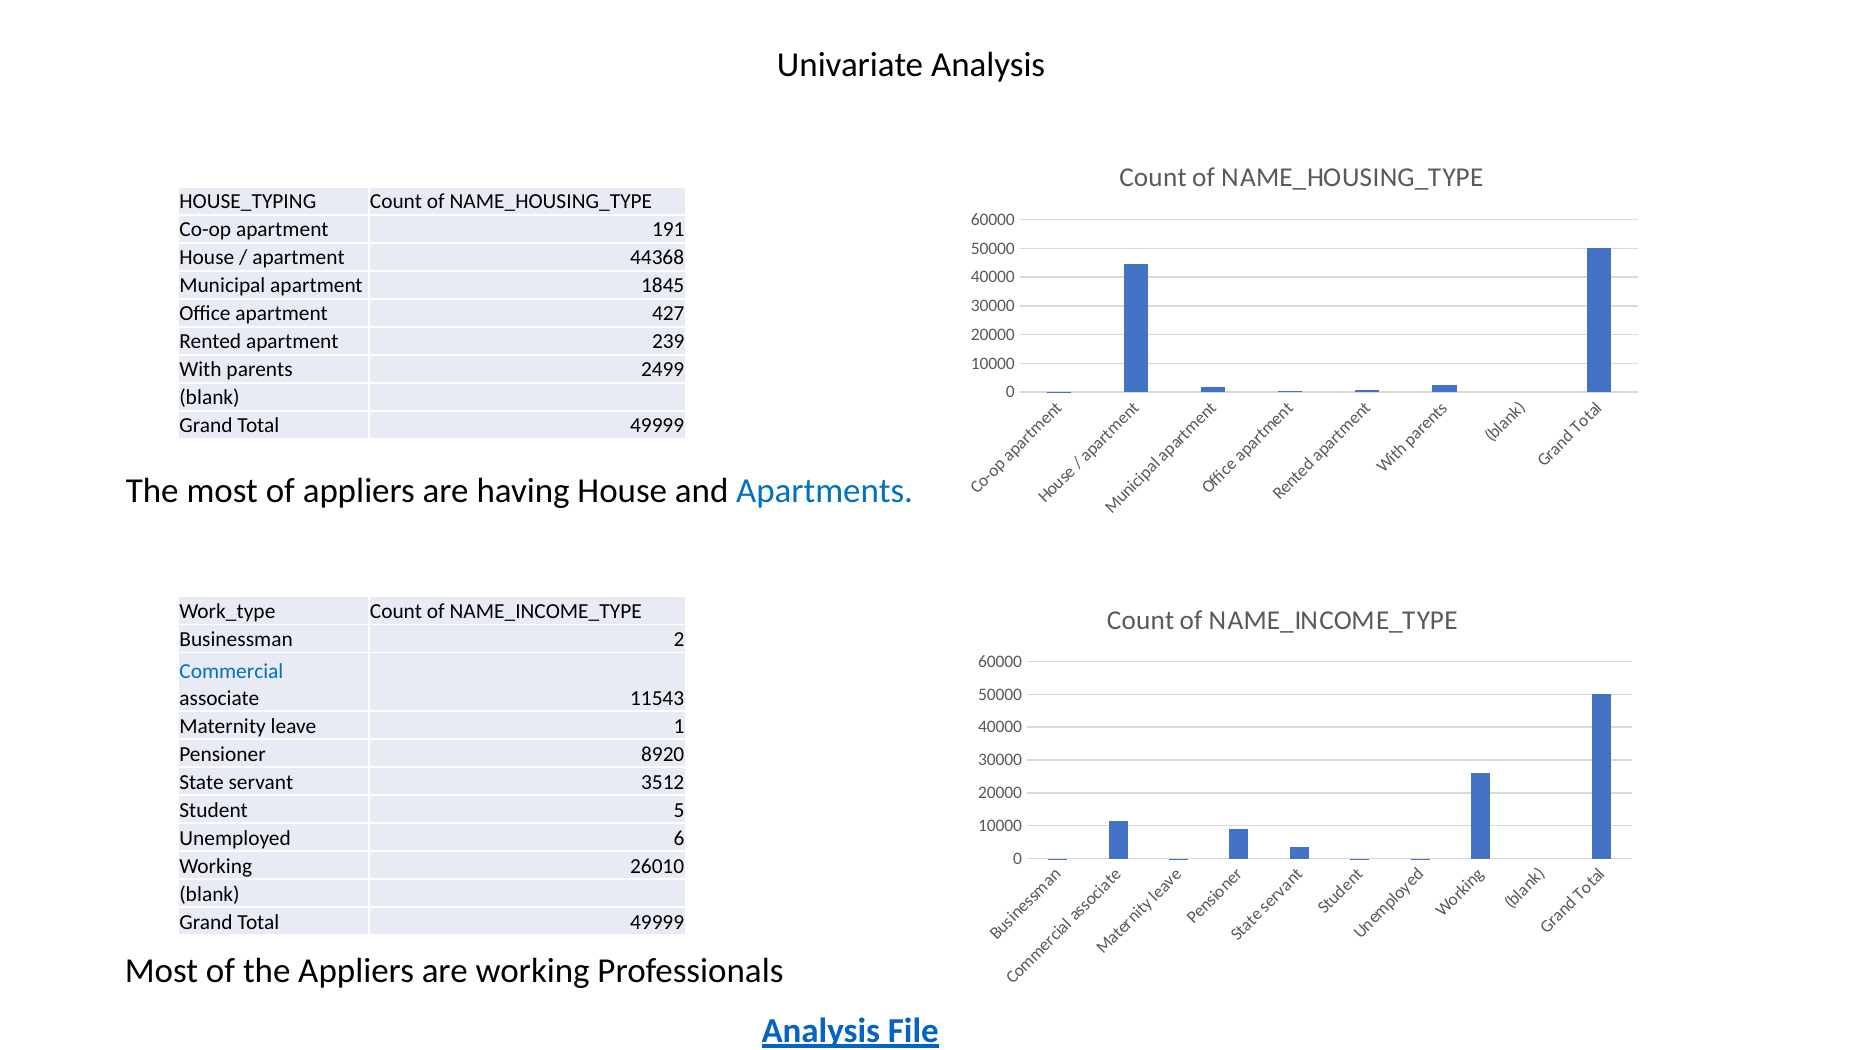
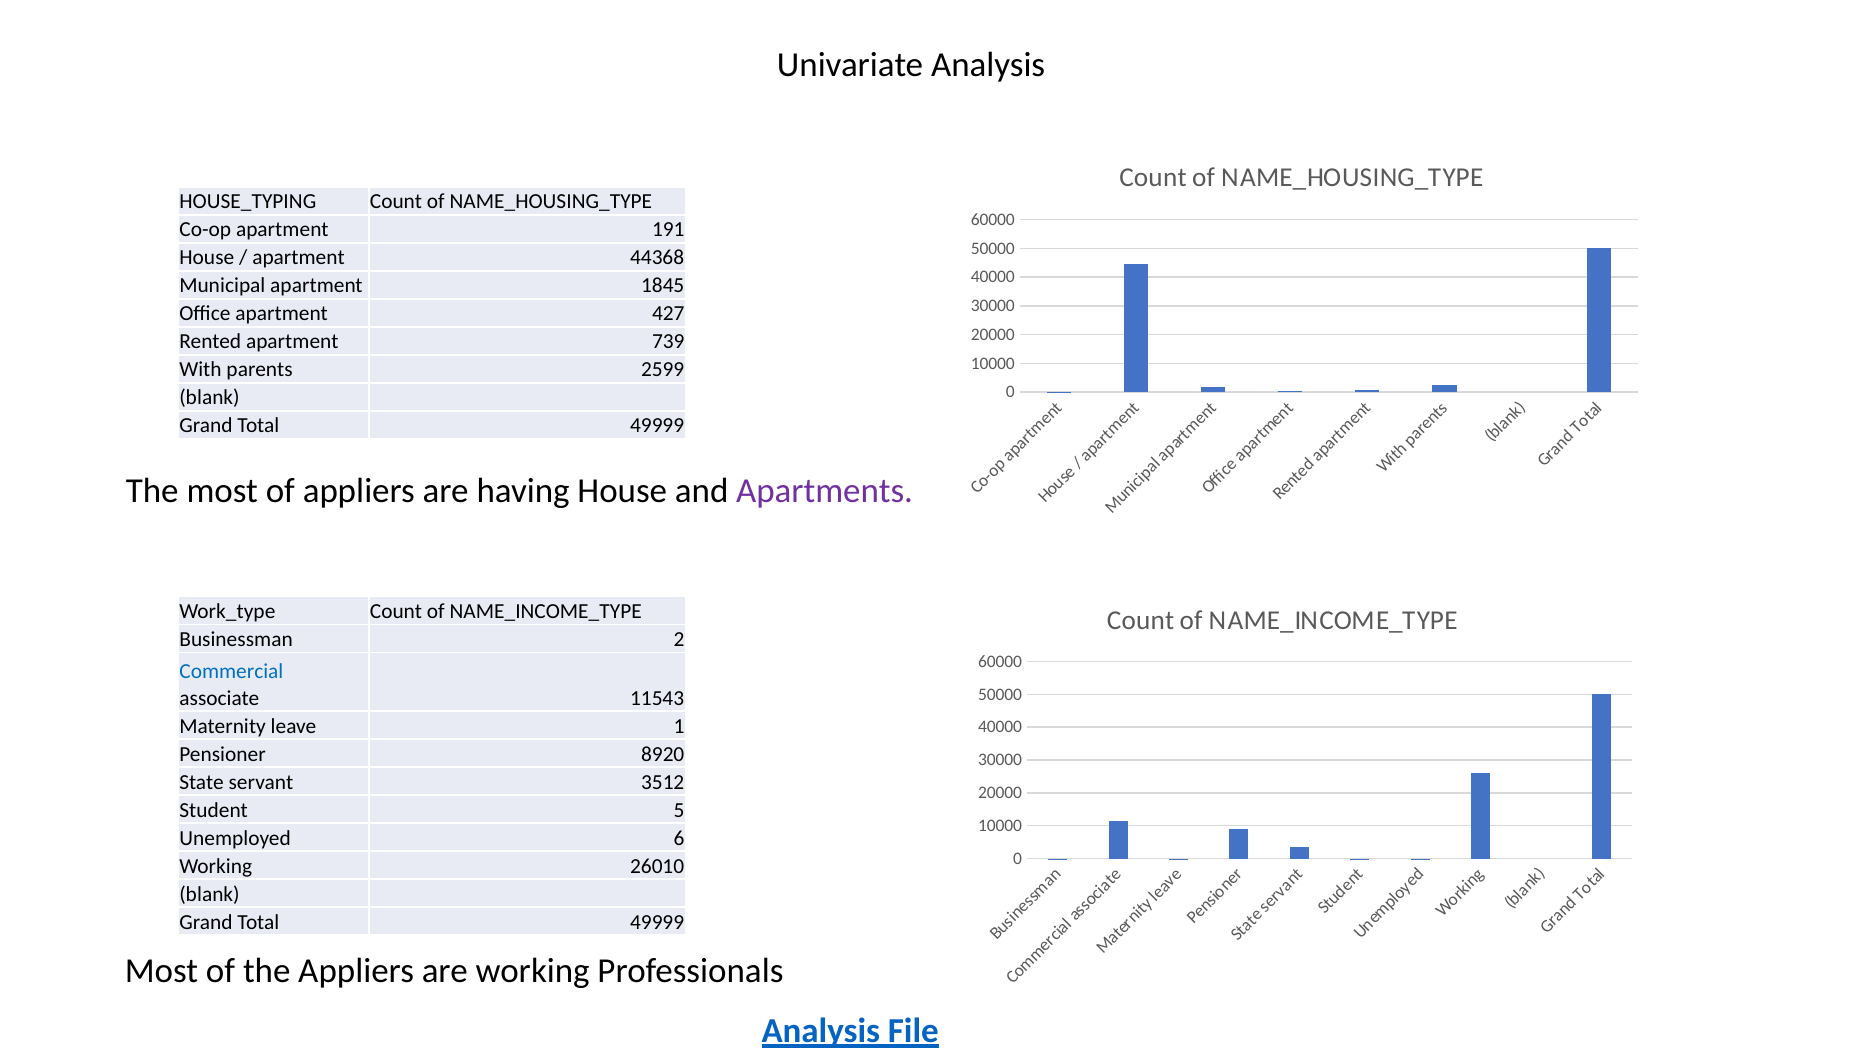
239: 239 -> 739
2499: 2499 -> 2599
Apartments colour: blue -> purple
